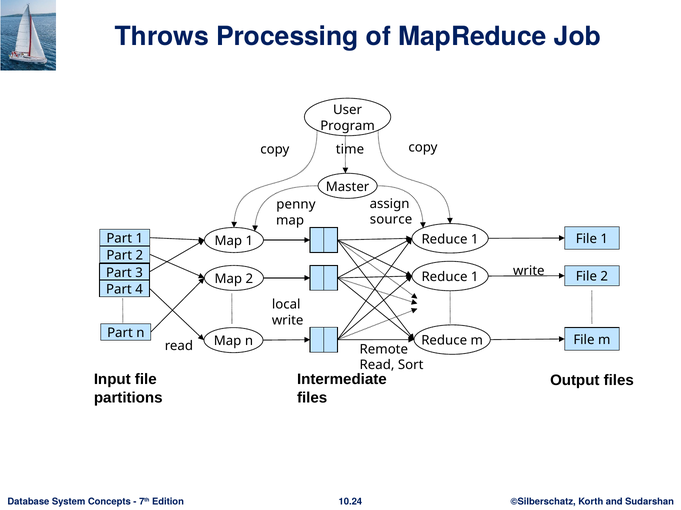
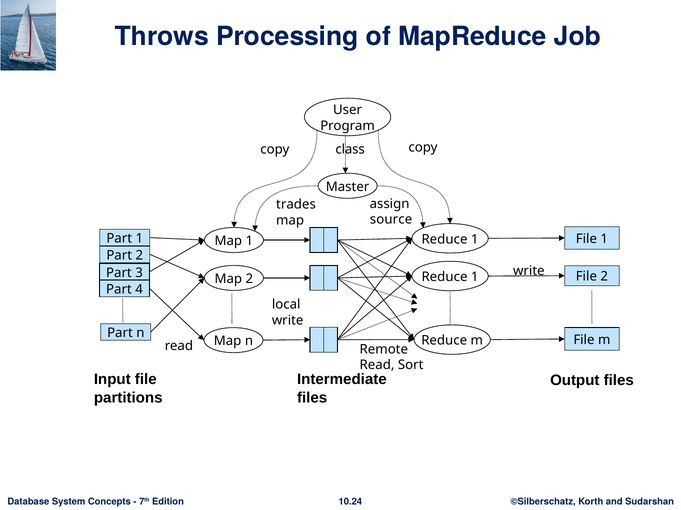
time: time -> class
penny: penny -> trades
